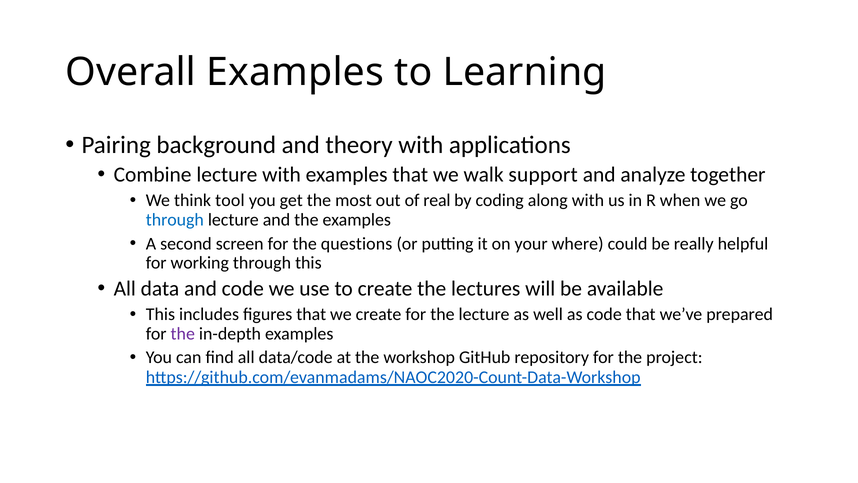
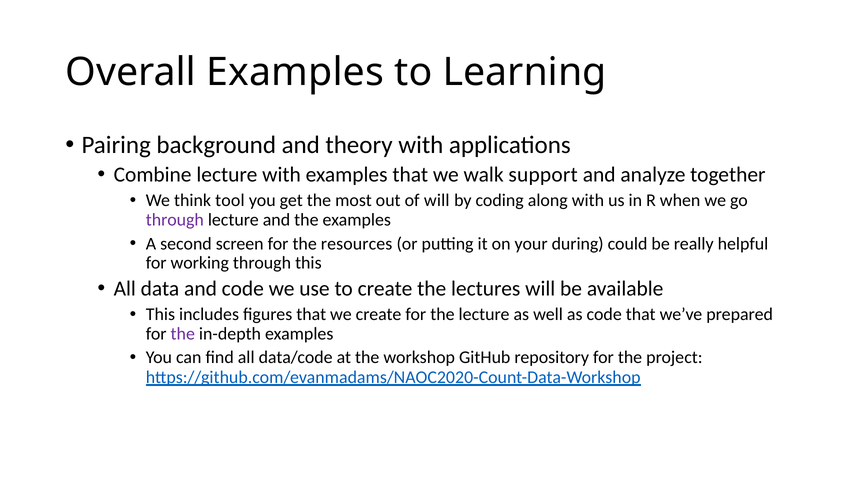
of real: real -> will
through at (175, 220) colour: blue -> purple
questions: questions -> resources
where: where -> during
